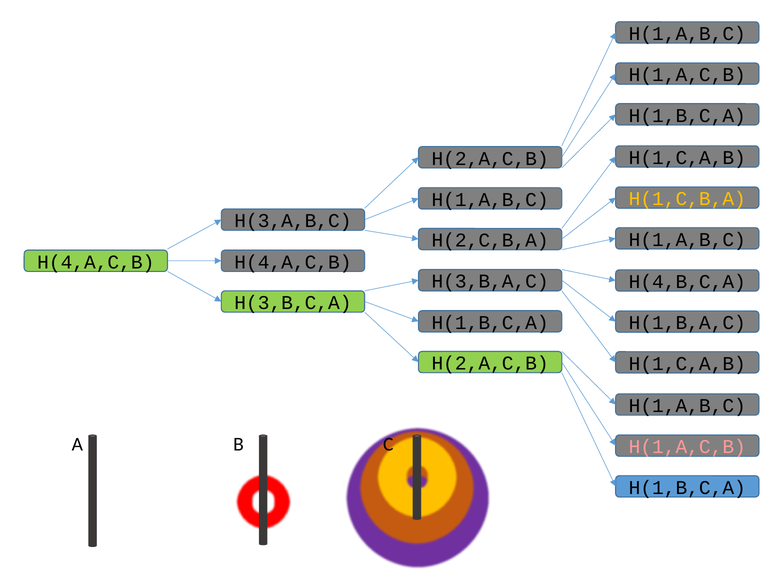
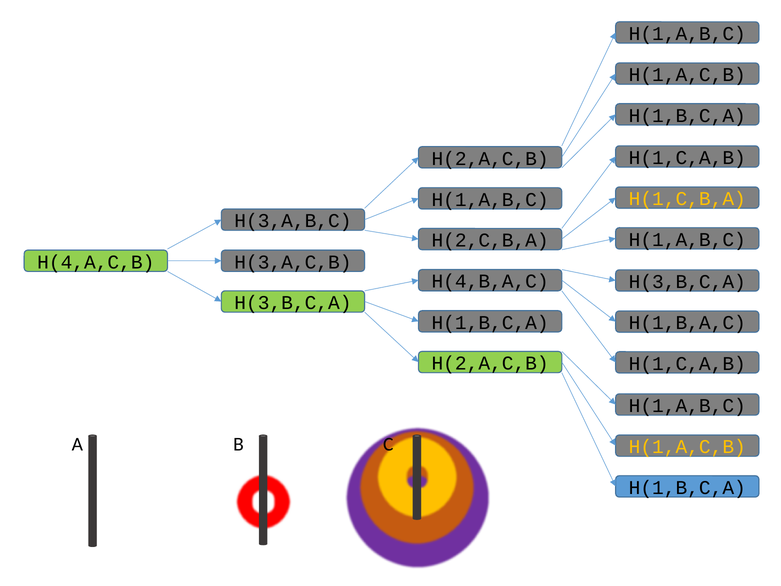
H(4,A,C,B at (293, 262): H(4,A,C,B -> H(3,A,C,B
H(3,B,A,C: H(3,B,A,C -> H(4,B,A,C
H(4,B,C,A at (687, 282): H(4,B,C,A -> H(3,B,C,A
H(1,A,C,B at (687, 447) colour: pink -> yellow
